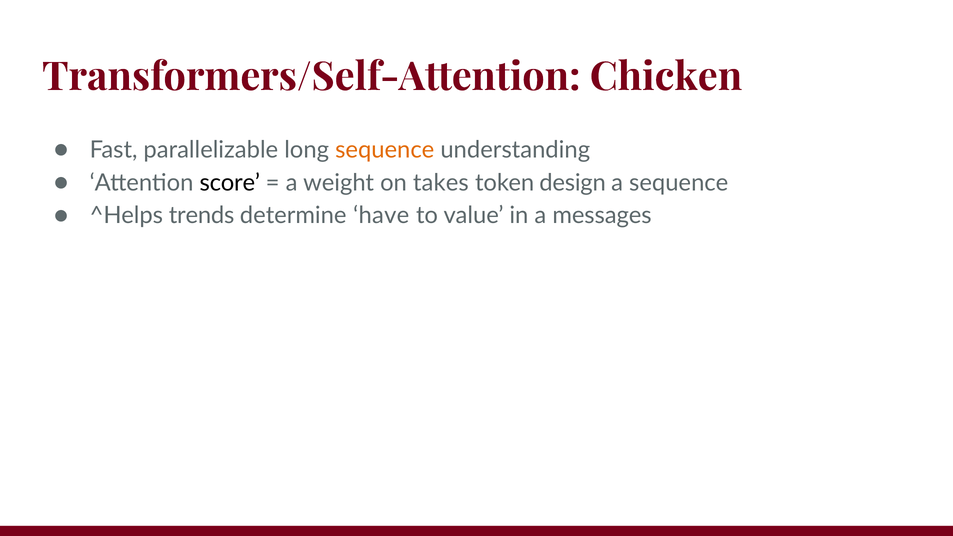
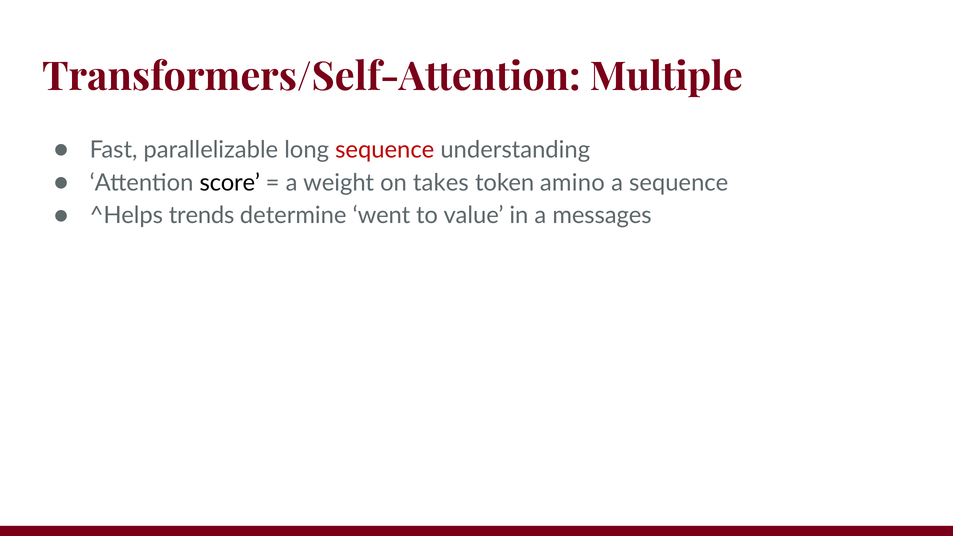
Chicken: Chicken -> Multiple
sequence at (385, 150) colour: orange -> red
design: design -> amino
have: have -> went
